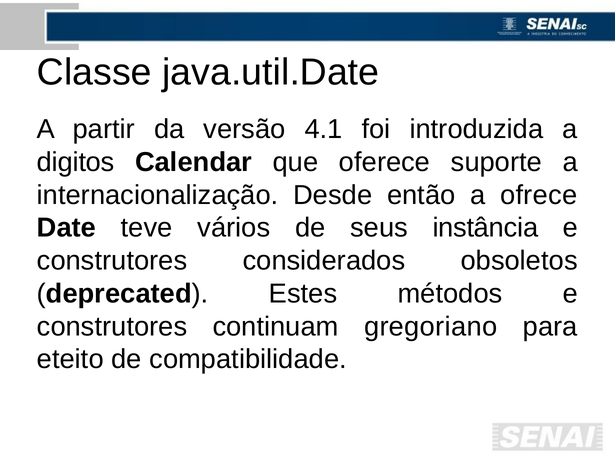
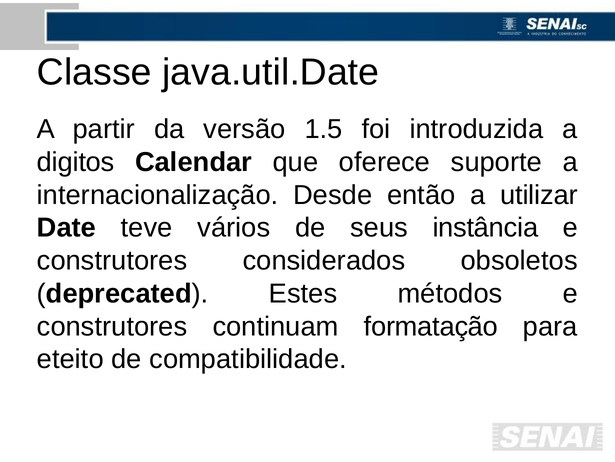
4.1: 4.1 -> 1.5
ofrece: ofrece -> utilizar
gregoriano: gregoriano -> formatação
